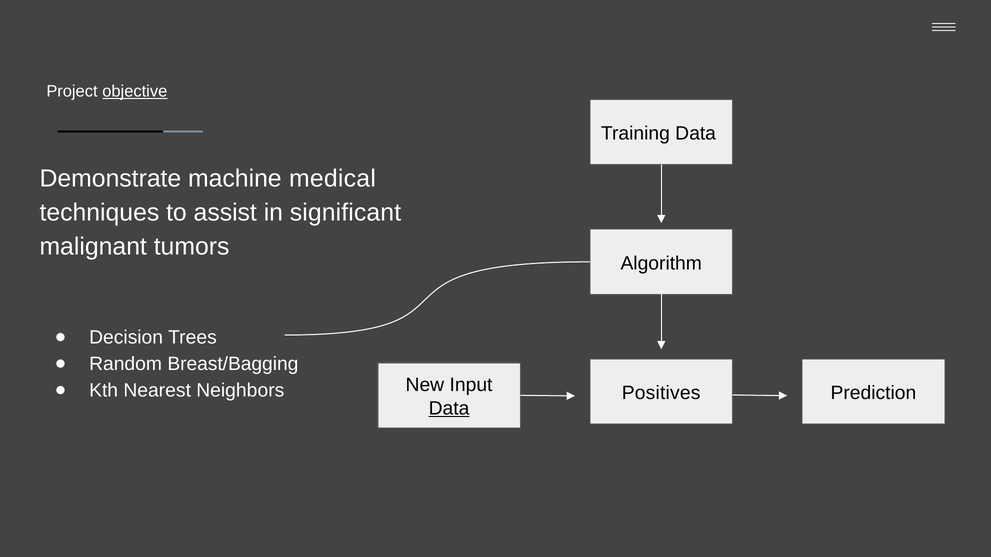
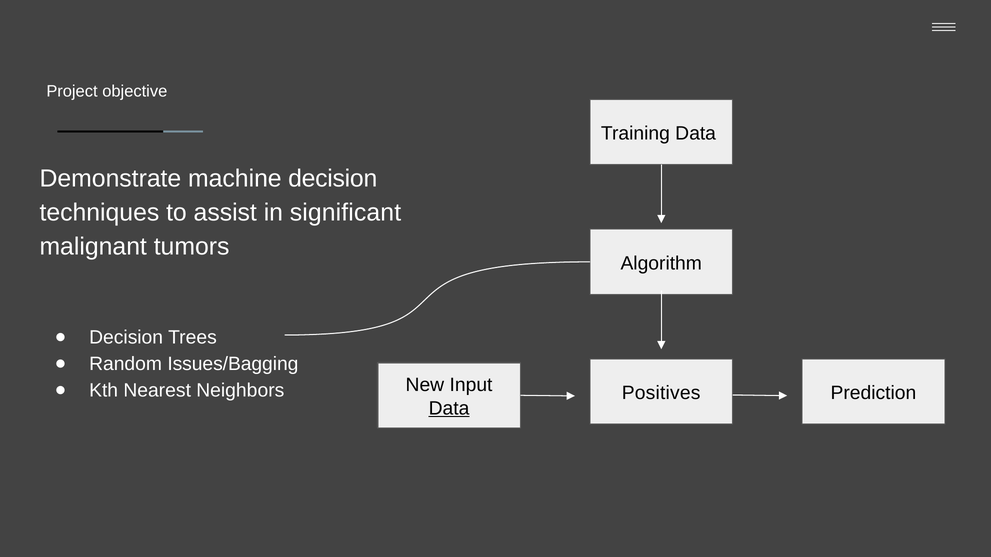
objective underline: present -> none
machine medical: medical -> decision
Breast/Bagging: Breast/Bagging -> Issues/Bagging
